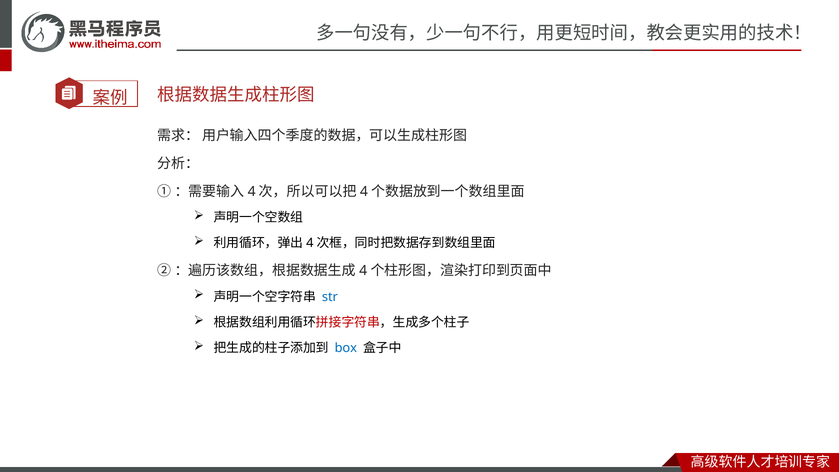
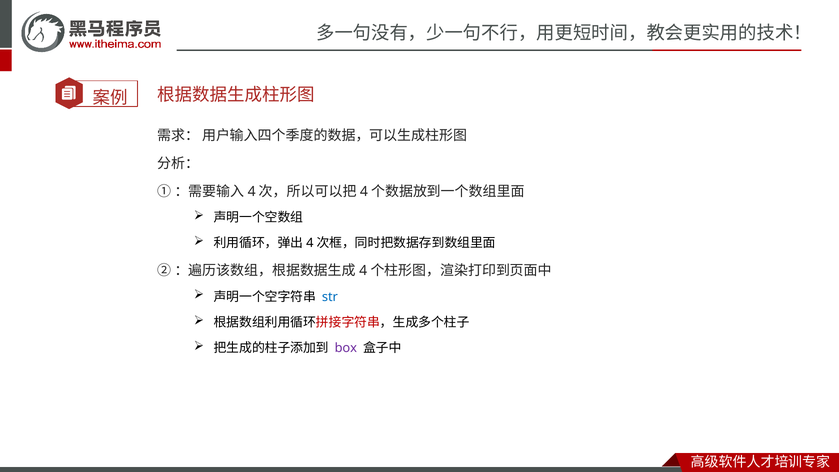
box colour: blue -> purple
